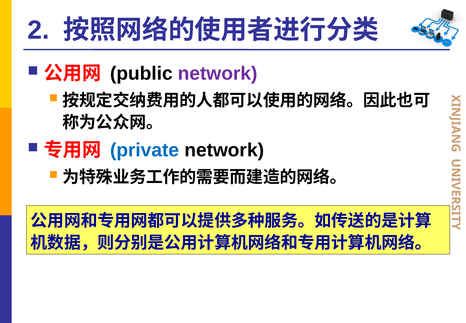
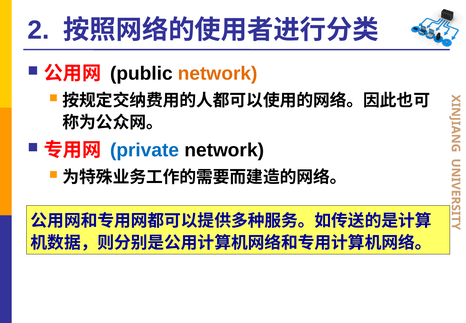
network at (218, 74) colour: purple -> orange
